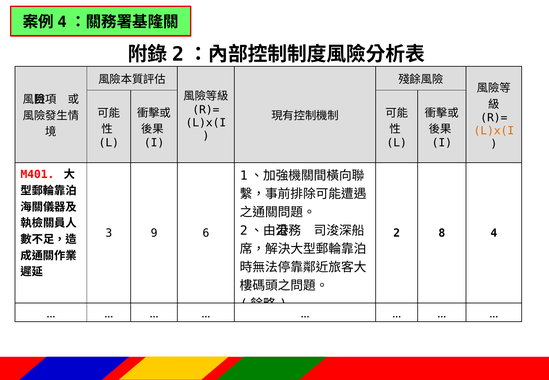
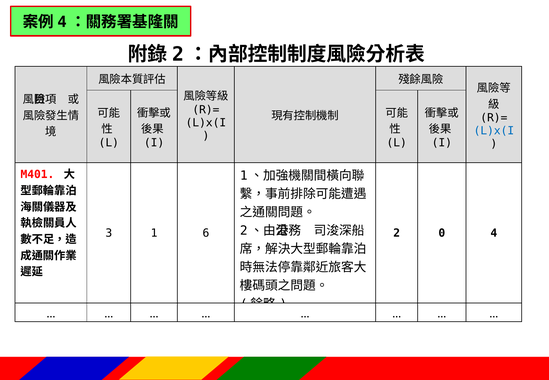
L)x(I at (494, 131) colour: orange -> blue
9: 9 -> 1
8: 8 -> 0
